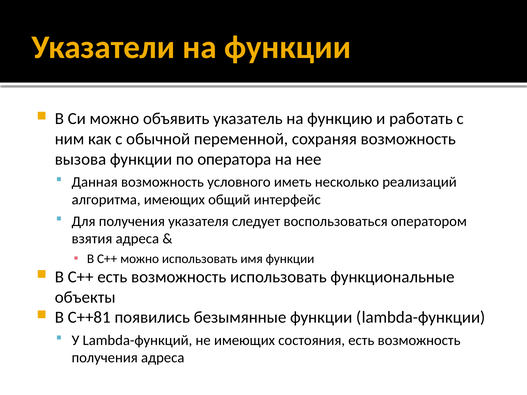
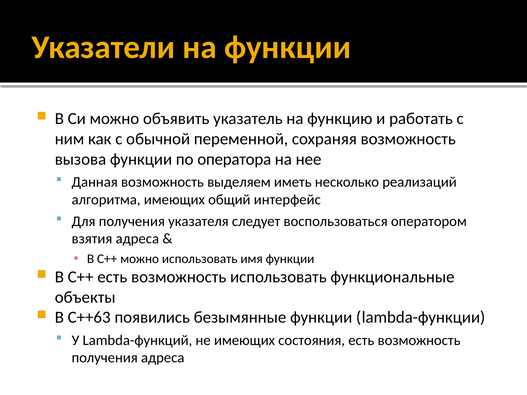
условного: условного -> выделяем
C++81: C++81 -> C++63
